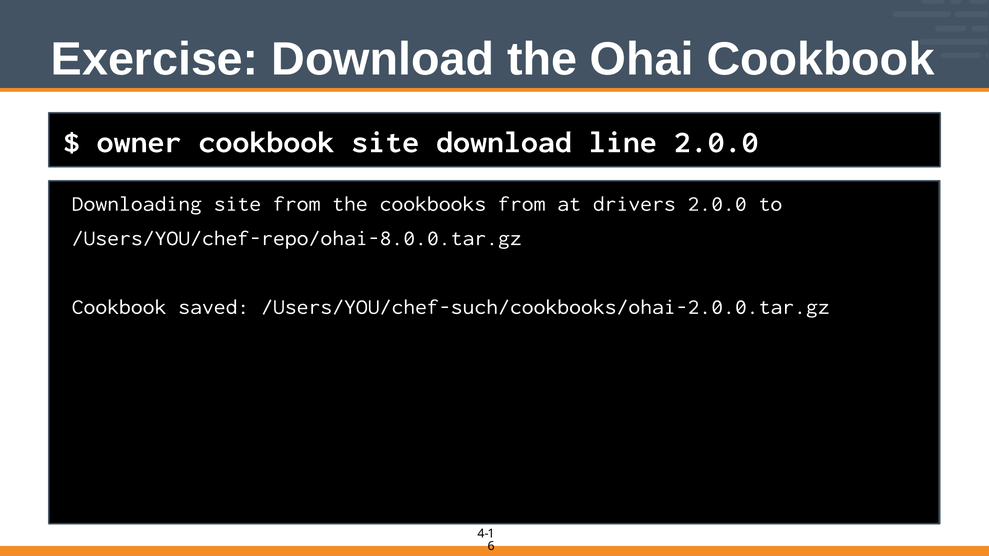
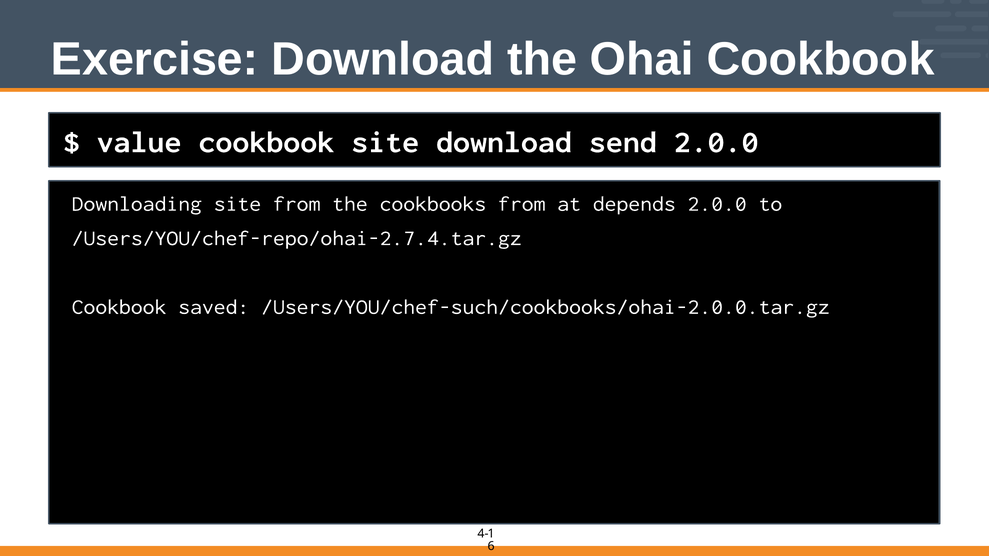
owner: owner -> value
line: line -> send
drivers: drivers -> depends
/Users/YOU/chef-repo/ohai-8.0.0.tar.gz: /Users/YOU/chef-repo/ohai-8.0.0.tar.gz -> /Users/YOU/chef-repo/ohai-2.7.4.tar.gz
